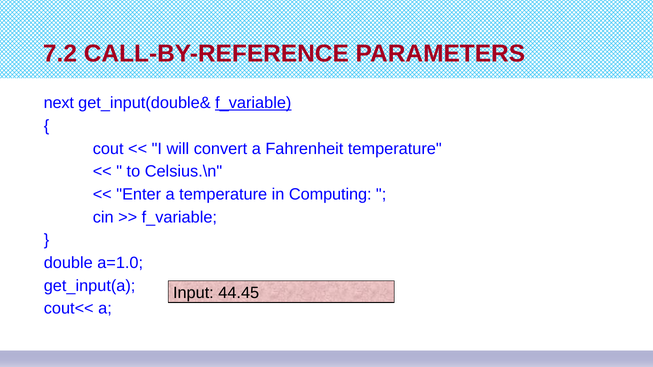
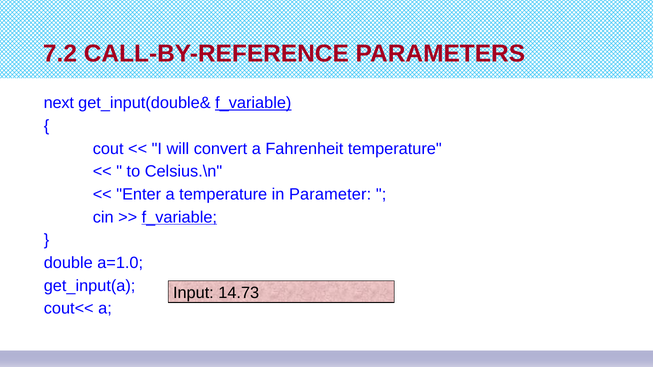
Computing: Computing -> Parameter
f_variable at (179, 217) underline: none -> present
44.45: 44.45 -> 14.73
